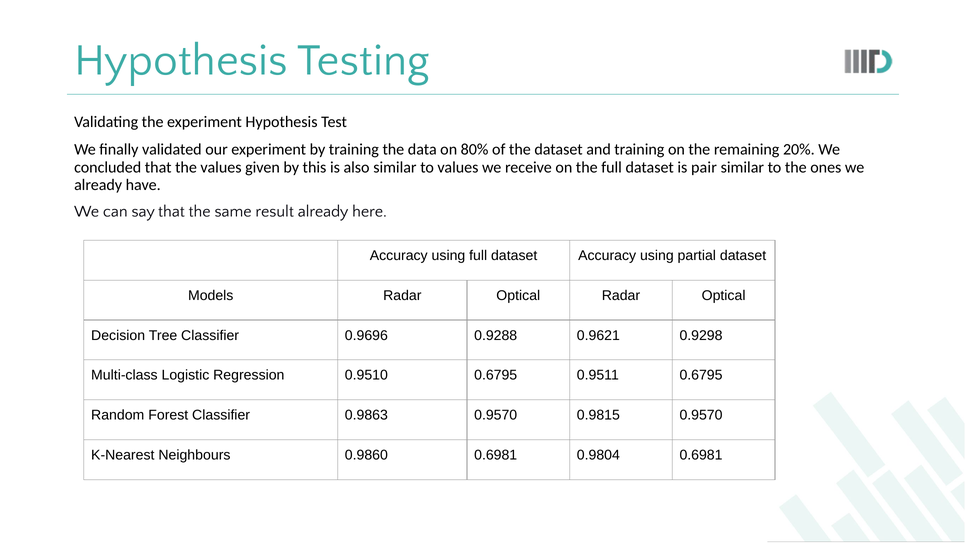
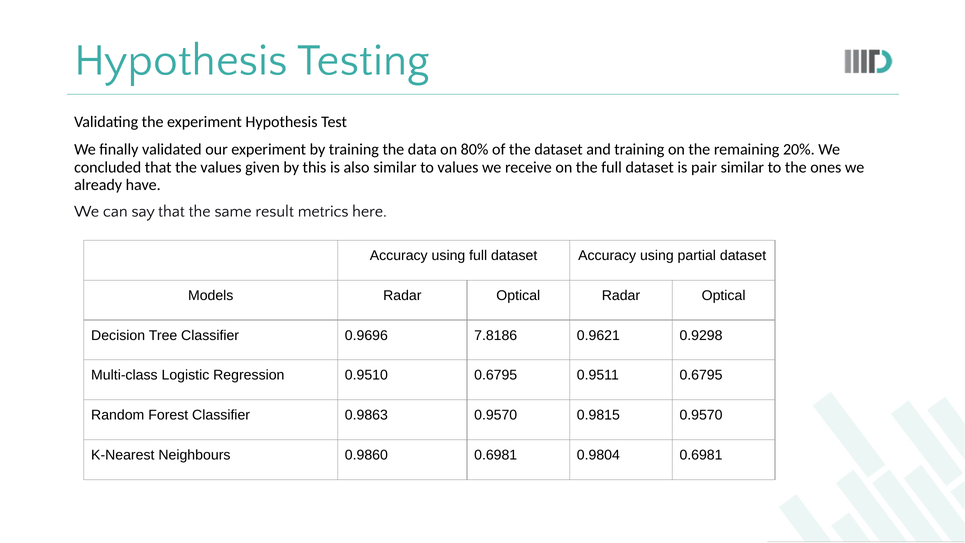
result already: already -> metrics
0.9288: 0.9288 -> 7.8186
